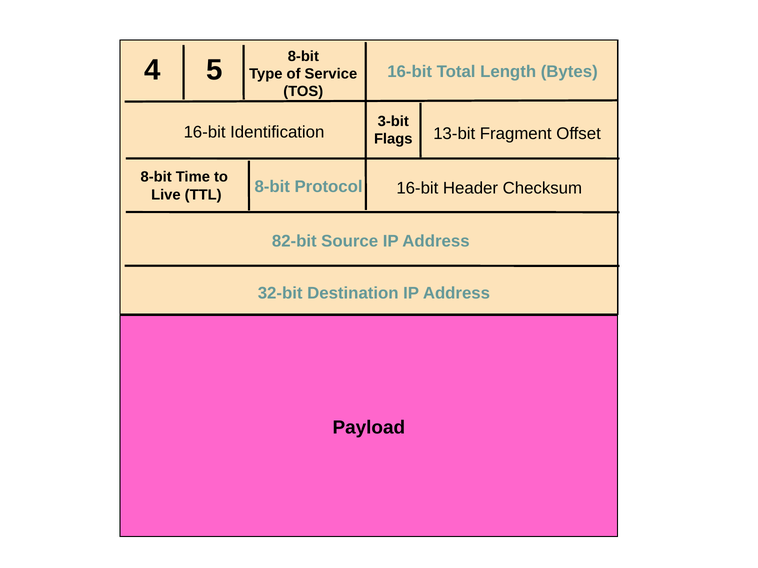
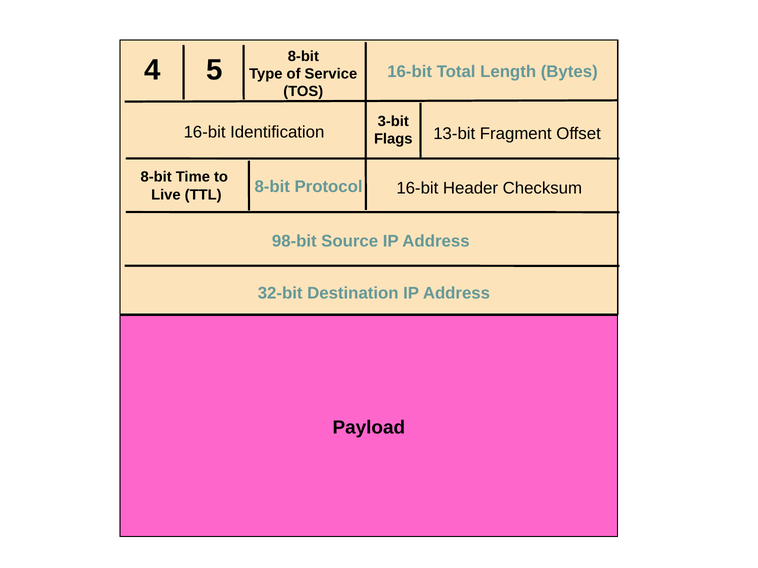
82-bit: 82-bit -> 98-bit
